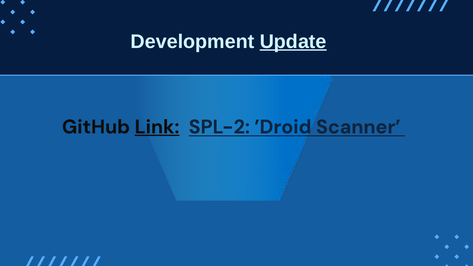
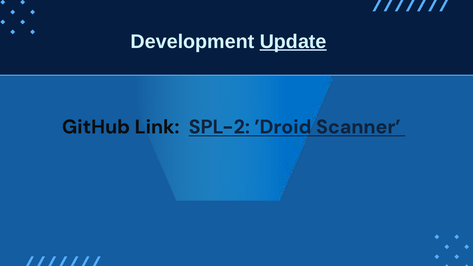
Link underline: present -> none
